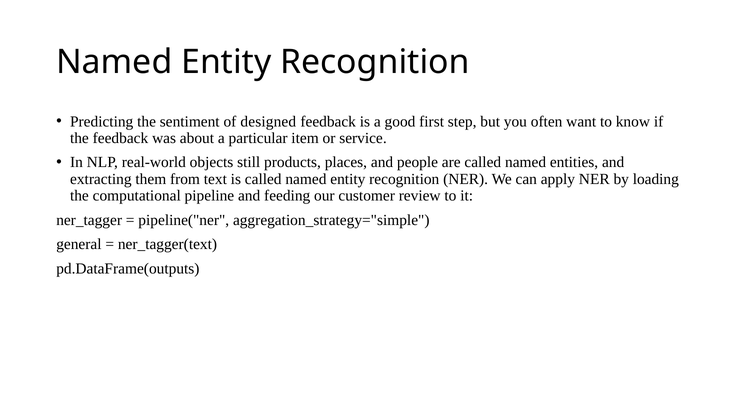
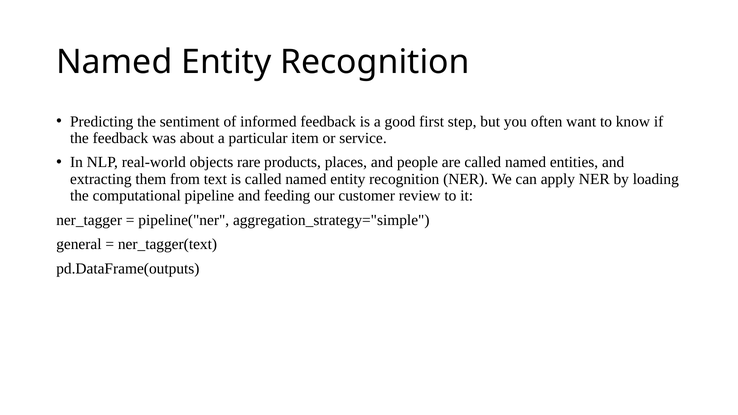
designed: designed -> informed
still: still -> rare
